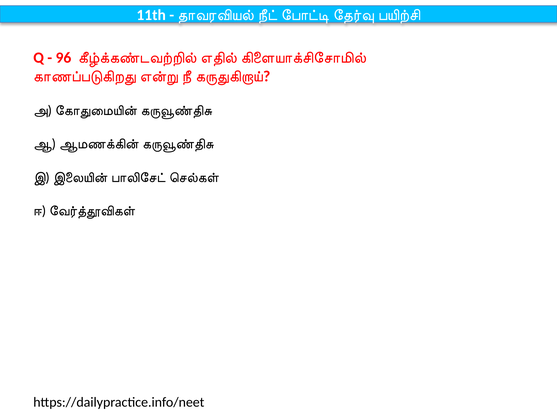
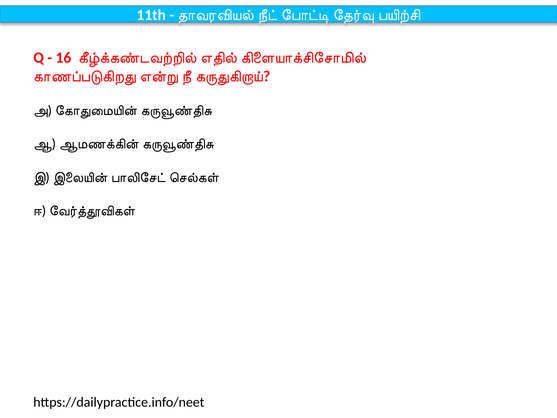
96: 96 -> 16
